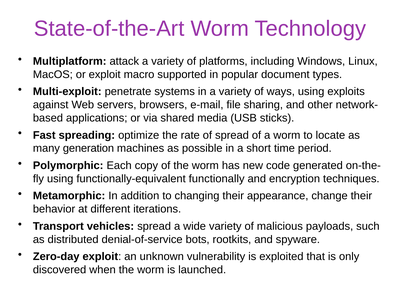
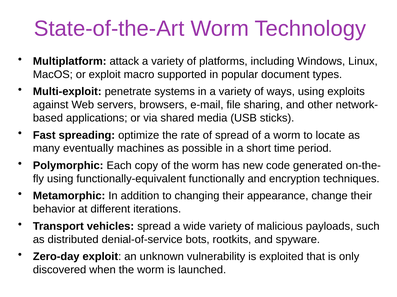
generation: generation -> eventually
